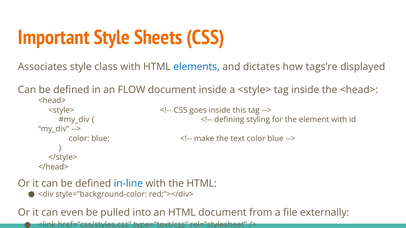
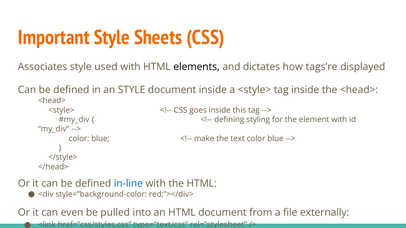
class: class -> used
elements colour: blue -> black
an FLOW: FLOW -> STYLE
